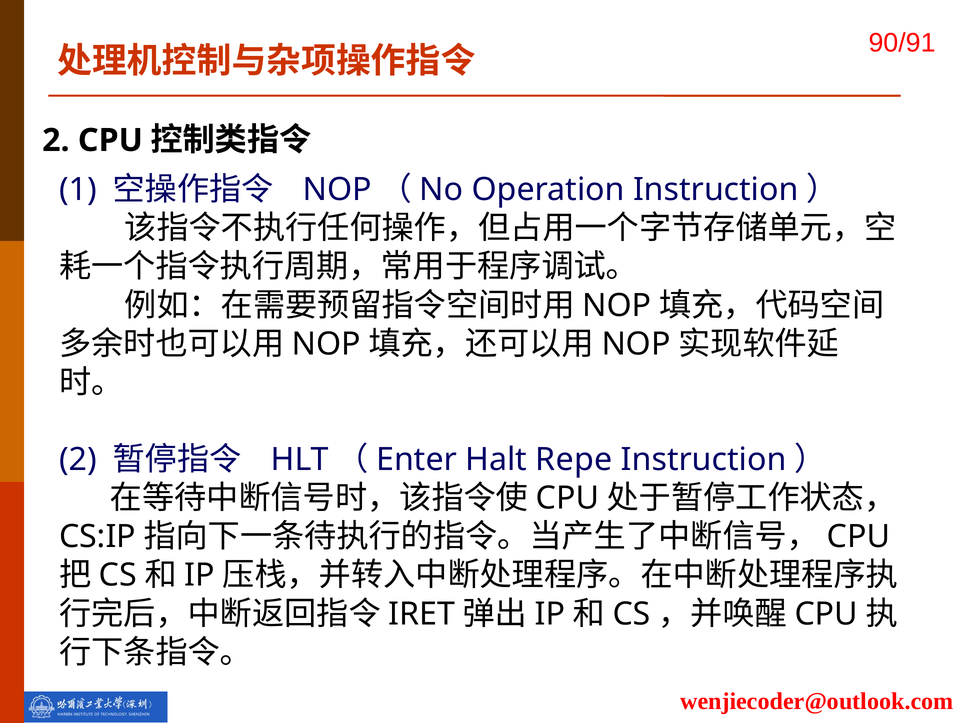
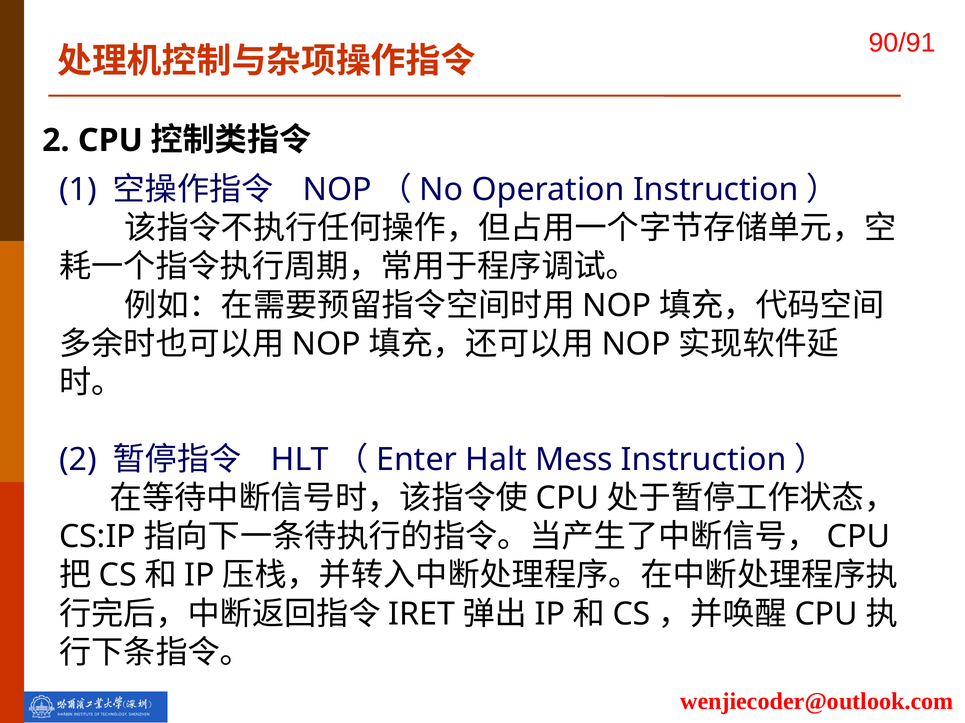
Repe: Repe -> Mess
